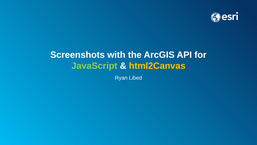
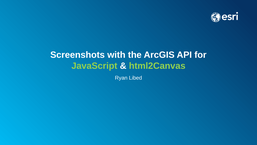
html2Canvas colour: yellow -> light green
